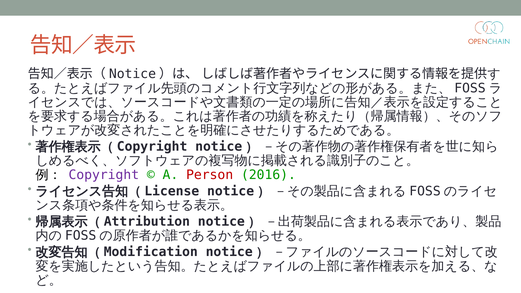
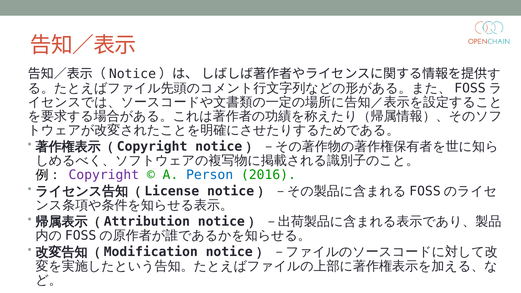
Person colour: red -> blue
